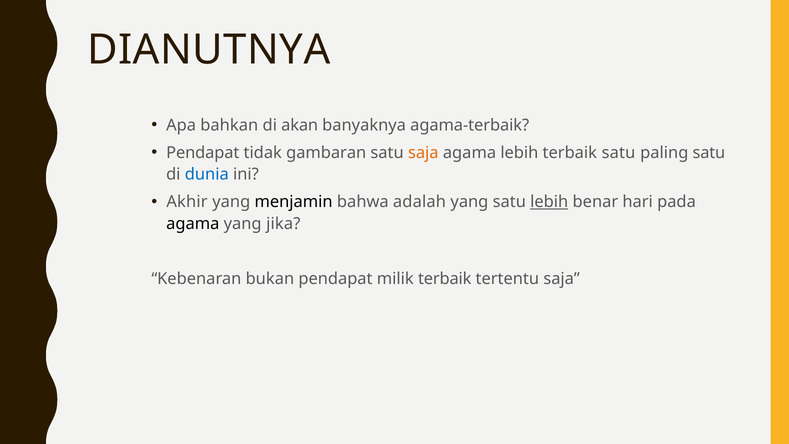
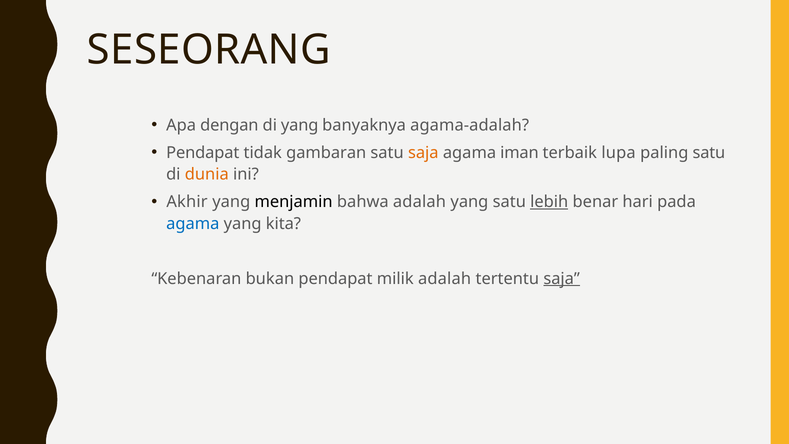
DIANUTNYA: DIANUTNYA -> SESEORANG
bahkan: bahkan -> dengan
di akan: akan -> yang
agama-terbaik: agama-terbaik -> agama-adalah
agama lebih: lebih -> iman
terbaik satu: satu -> lupa
dunia colour: blue -> orange
agama at (193, 224) colour: black -> blue
jika: jika -> kita
milik terbaik: terbaik -> adalah
saja at (562, 278) underline: none -> present
